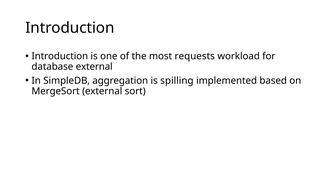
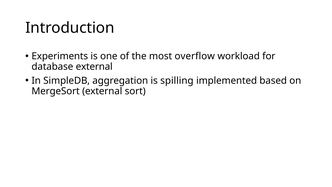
Introduction at (60, 56): Introduction -> Experiments
requests: requests -> overflow
